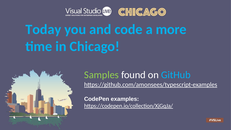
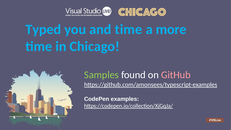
Today: Today -> Typed
and code: code -> time
GitHub colour: light blue -> pink
